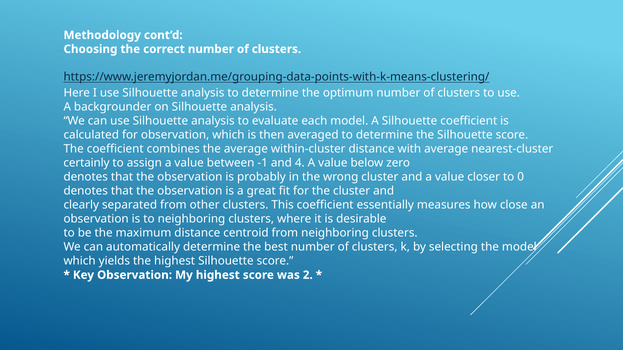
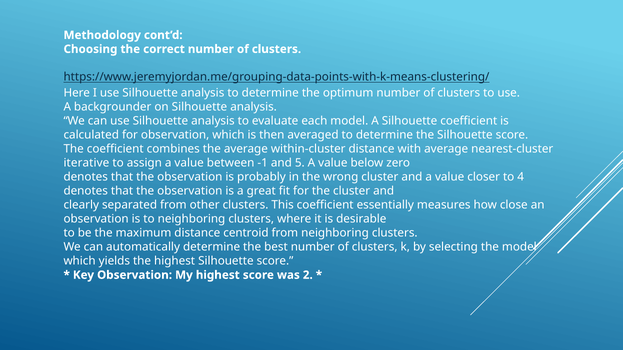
certainly: certainly -> iterative
4: 4 -> 5
0: 0 -> 4
